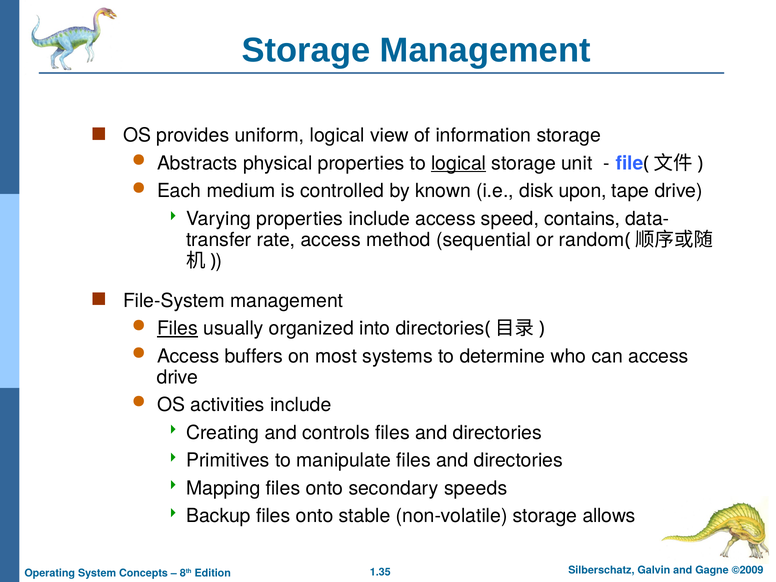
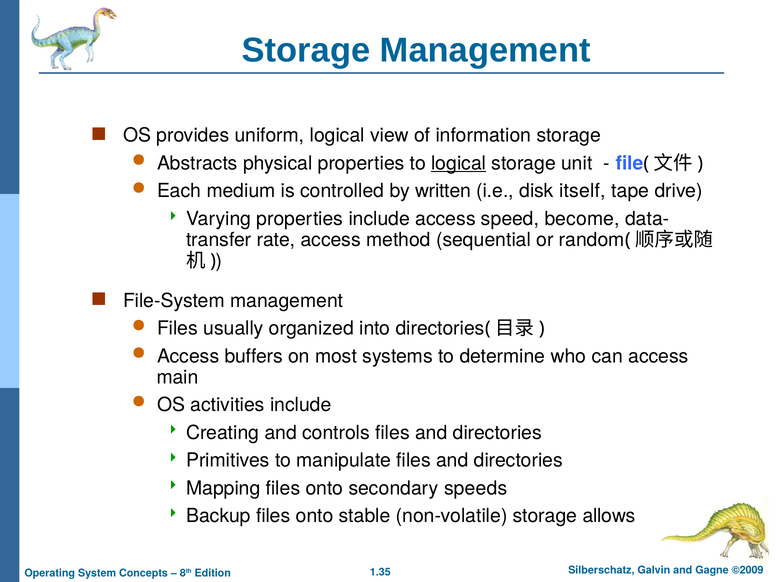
known: known -> written
upon: upon -> itself
contains: contains -> become
Files at (177, 328) underline: present -> none
drive at (178, 377): drive -> main
